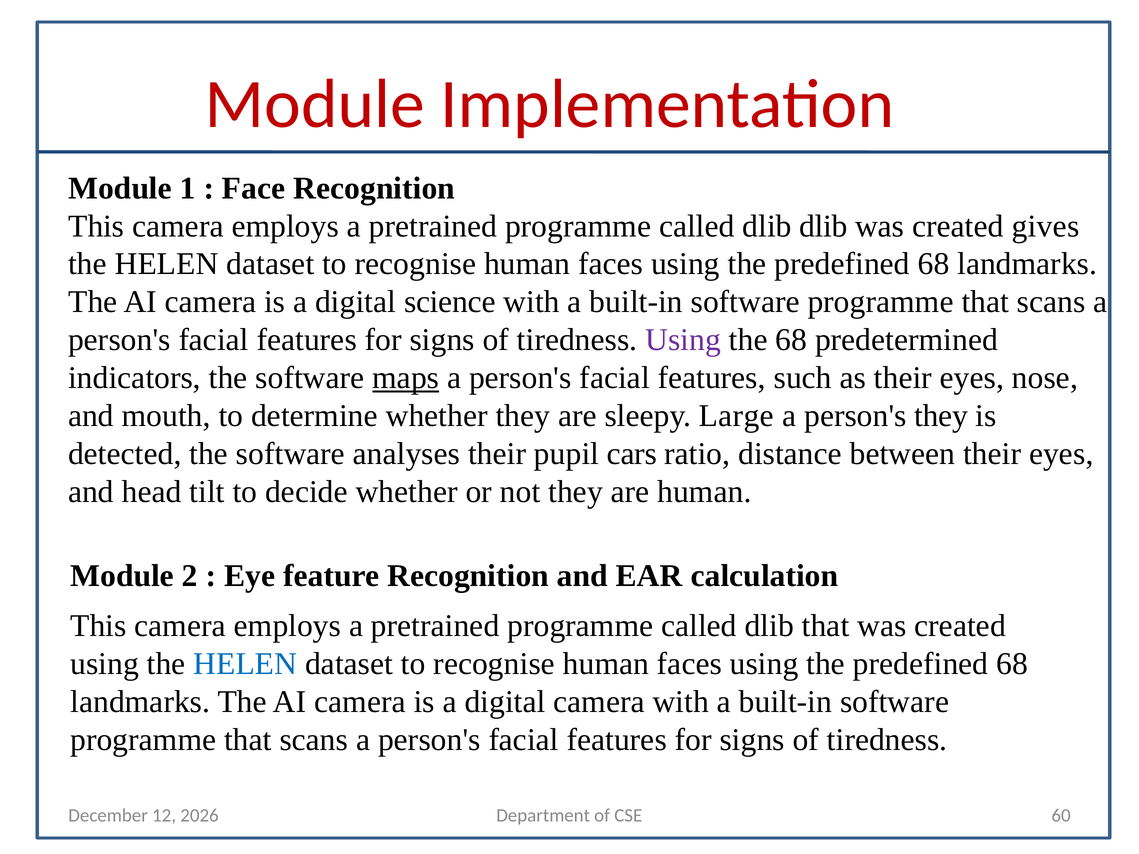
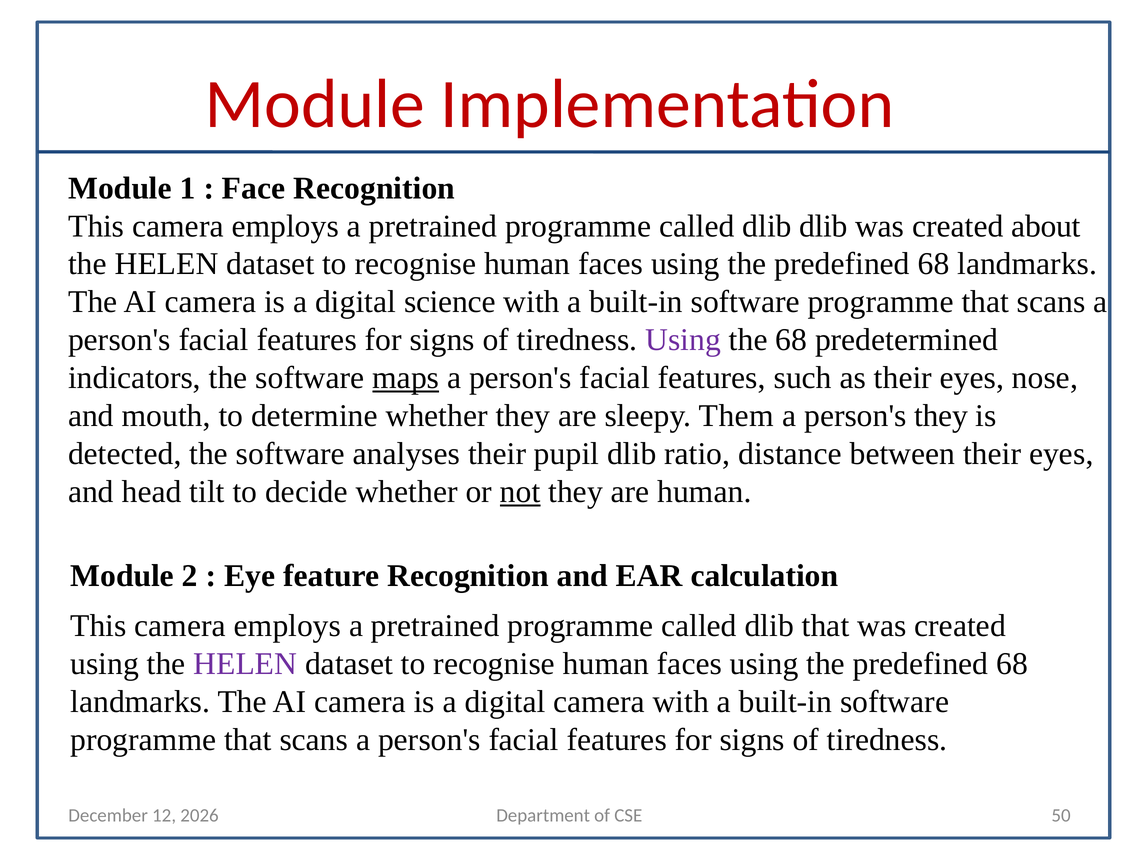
gives: gives -> about
Large: Large -> Them
pupil cars: cars -> dlib
not underline: none -> present
HELEN at (245, 664) colour: blue -> purple
60: 60 -> 50
